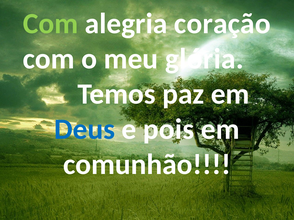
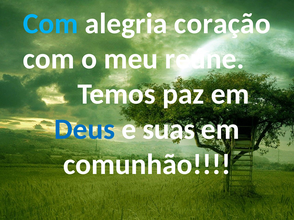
Com at (51, 24) colour: light green -> light blue
glória: glória -> reúne
pois: pois -> suas
